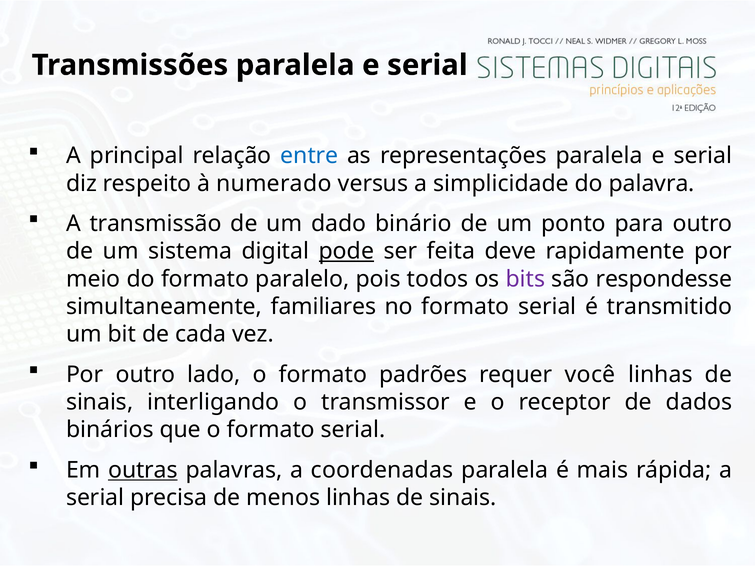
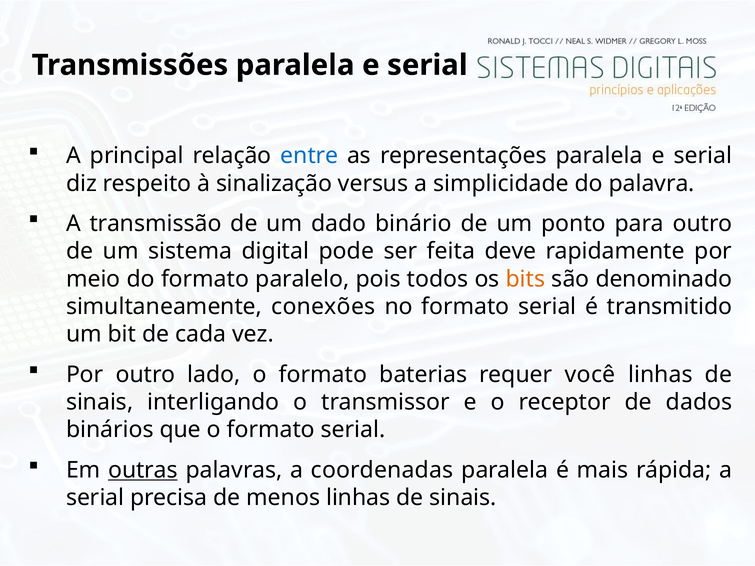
numerado: numerado -> sinalização
pode underline: present -> none
bits colour: purple -> orange
respondesse: respondesse -> denominado
familiares: familiares -> conexões
padrões: padrões -> baterias
